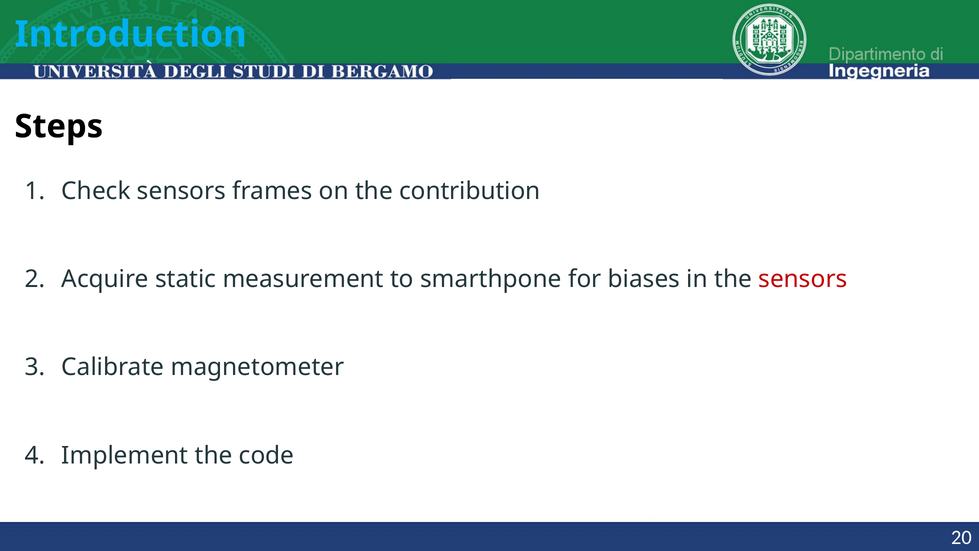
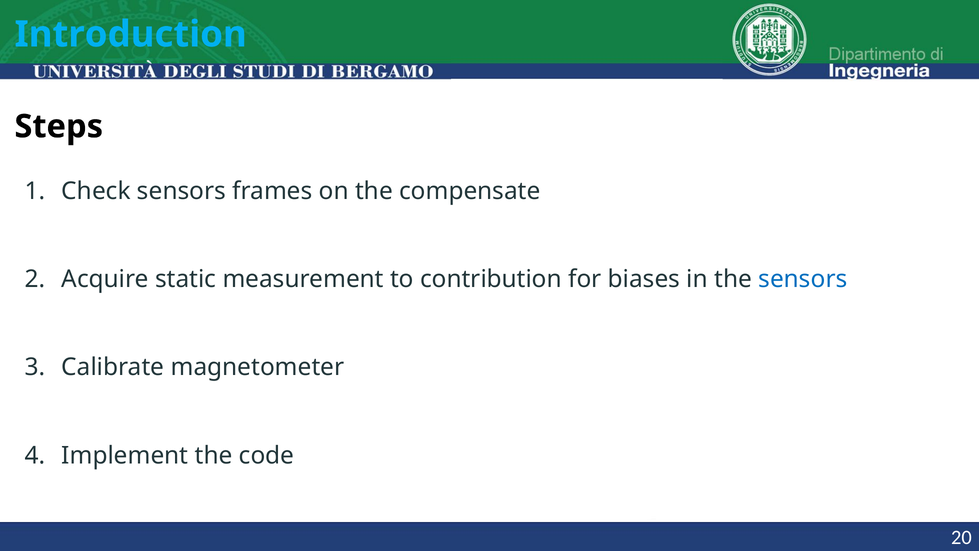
contribution: contribution -> compensate
smarthpone: smarthpone -> contribution
sensors at (803, 279) colour: red -> blue
